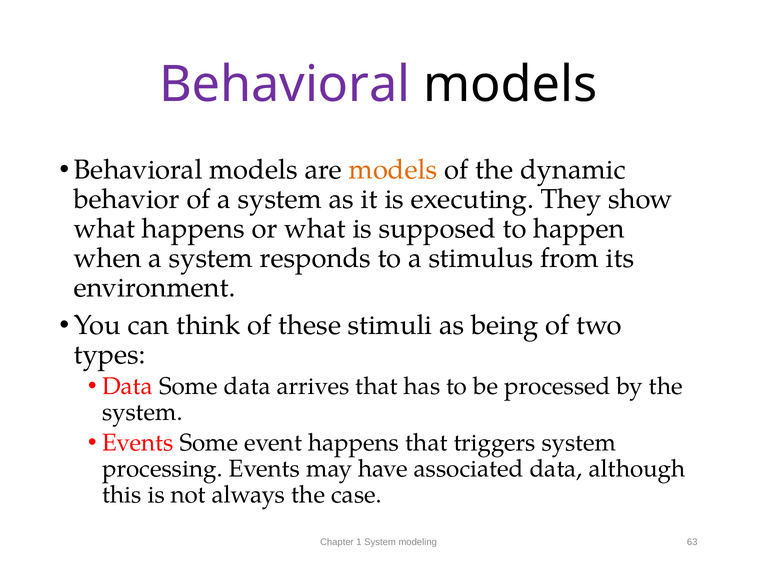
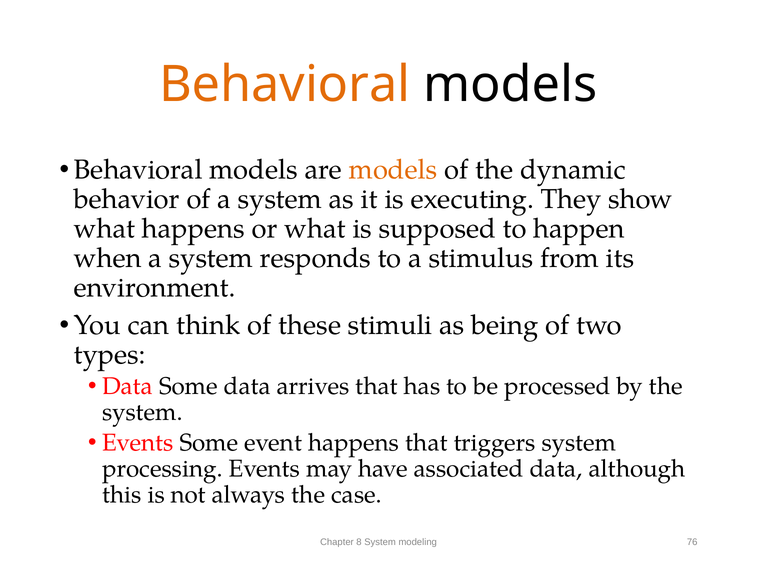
Behavioral at (285, 85) colour: purple -> orange
1: 1 -> 8
63: 63 -> 76
